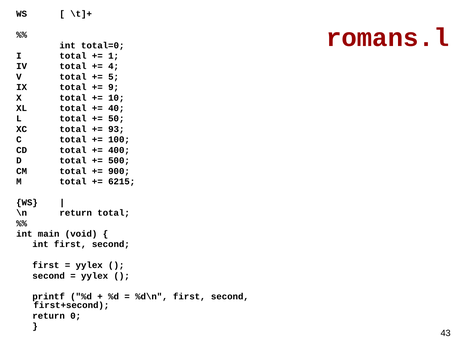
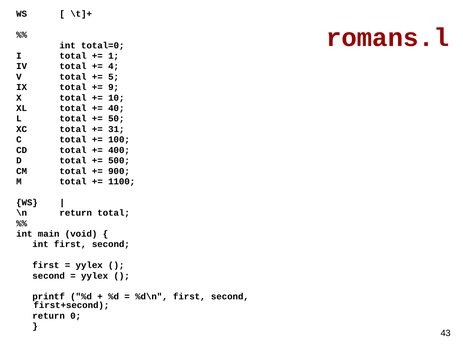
93: 93 -> 31
6215: 6215 -> 1100
